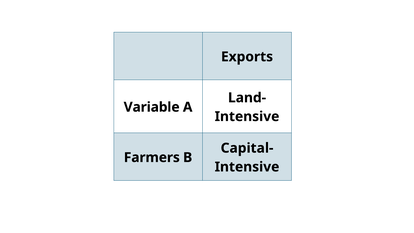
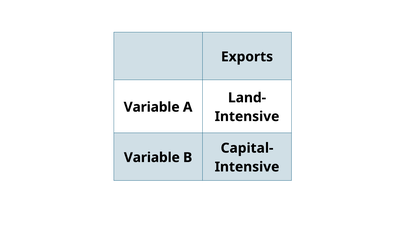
Farmers at (152, 157): Farmers -> Variable
